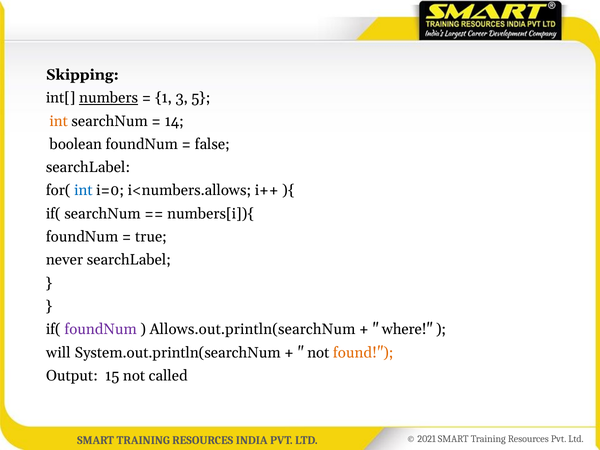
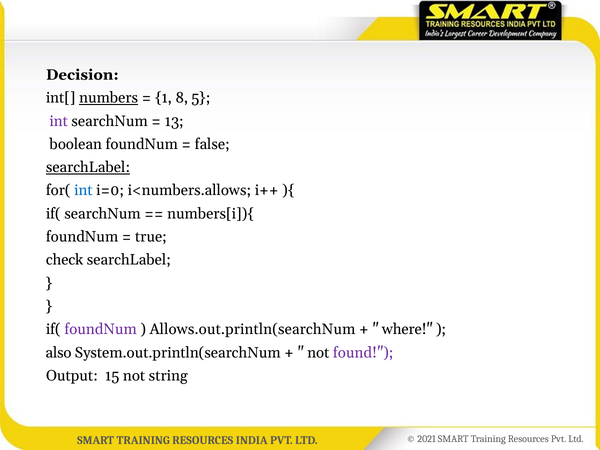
Skipping: Skipping -> Decision
3: 3 -> 8
int at (59, 121) colour: orange -> purple
14: 14 -> 13
searchLabel at (88, 167) underline: none -> present
never: never -> check
will: will -> also
found colour: orange -> purple
called: called -> string
